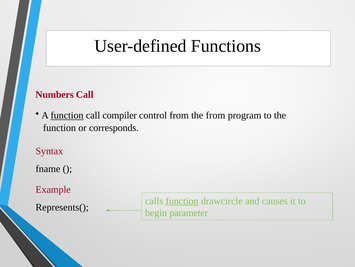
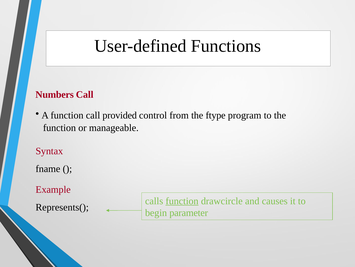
function at (67, 115) underline: present -> none
compiler: compiler -> provided
the from: from -> ftype
corresponds: corresponds -> manageable
